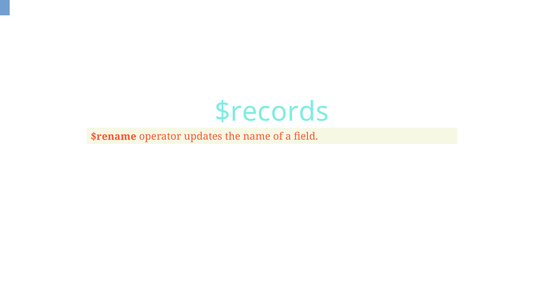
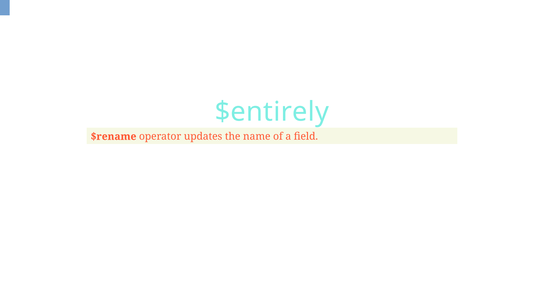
$records: $records -> $entirely
